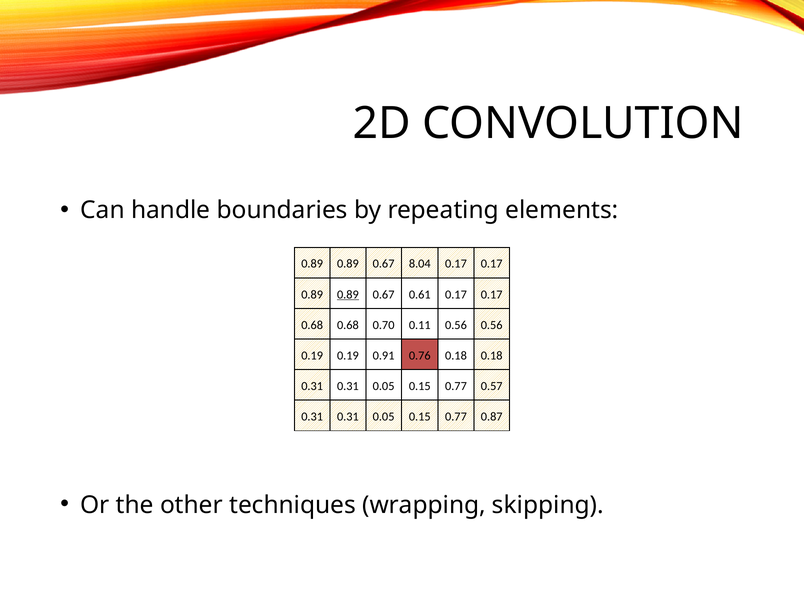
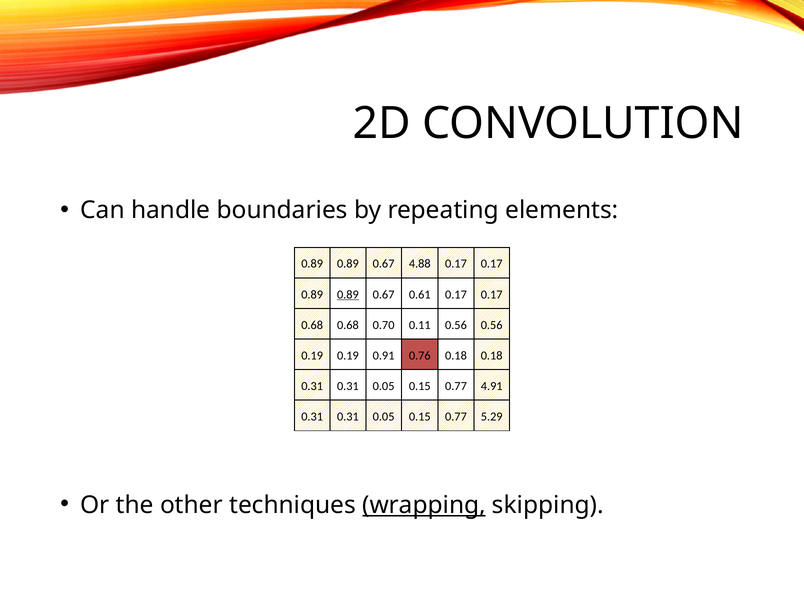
8.04: 8.04 -> 4.88
0.57: 0.57 -> 4.91
0.87: 0.87 -> 5.29
wrapping underline: none -> present
